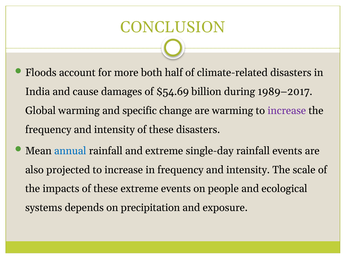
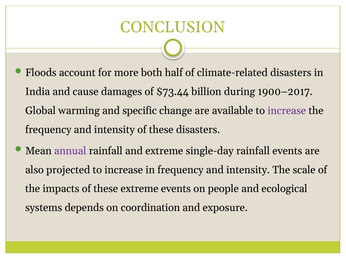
$54.69: $54.69 -> $73.44
1989–2017: 1989–2017 -> 1900–2017
are warming: warming -> available
annual colour: blue -> purple
precipitation: precipitation -> coordination
